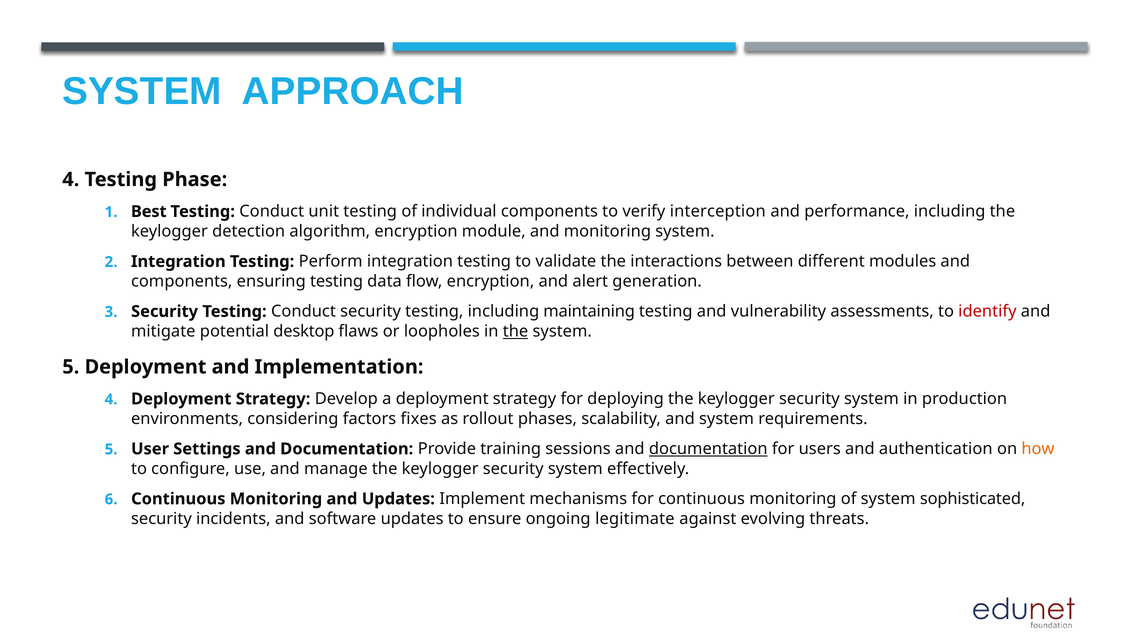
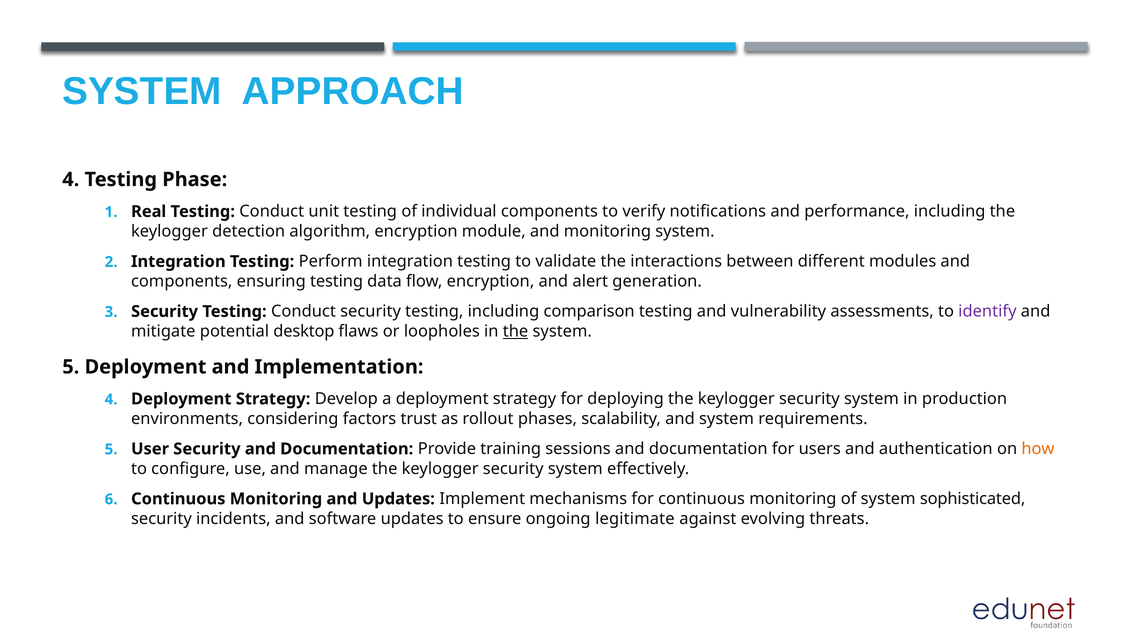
Best: Best -> Real
interception: interception -> notifications
maintaining: maintaining -> comparison
identify colour: red -> purple
fixes: fixes -> trust
User Settings: Settings -> Security
documentation at (708, 449) underline: present -> none
